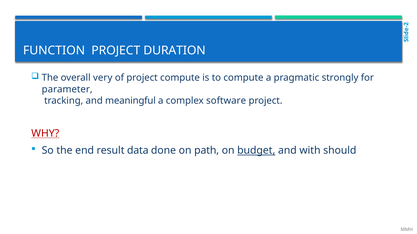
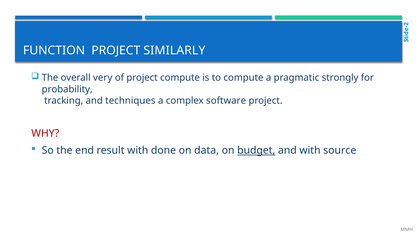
DURATION: DURATION -> SIMILARLY
parameter: parameter -> probability
meaningful: meaningful -> techniques
WHY underline: present -> none
result data: data -> with
path: path -> data
should: should -> source
